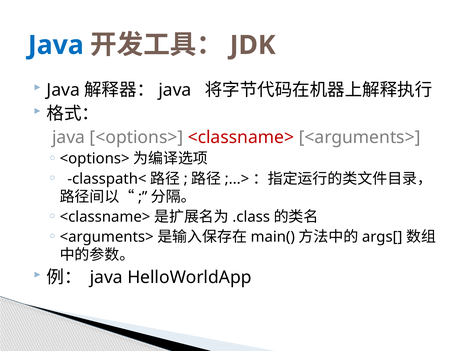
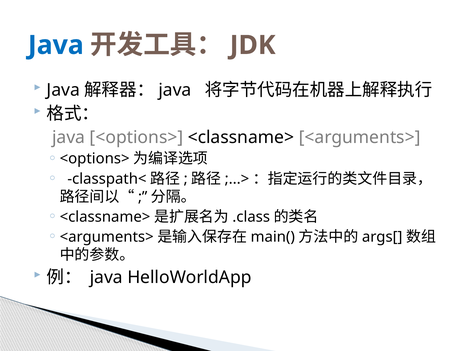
<classname> at (241, 137) colour: red -> black
